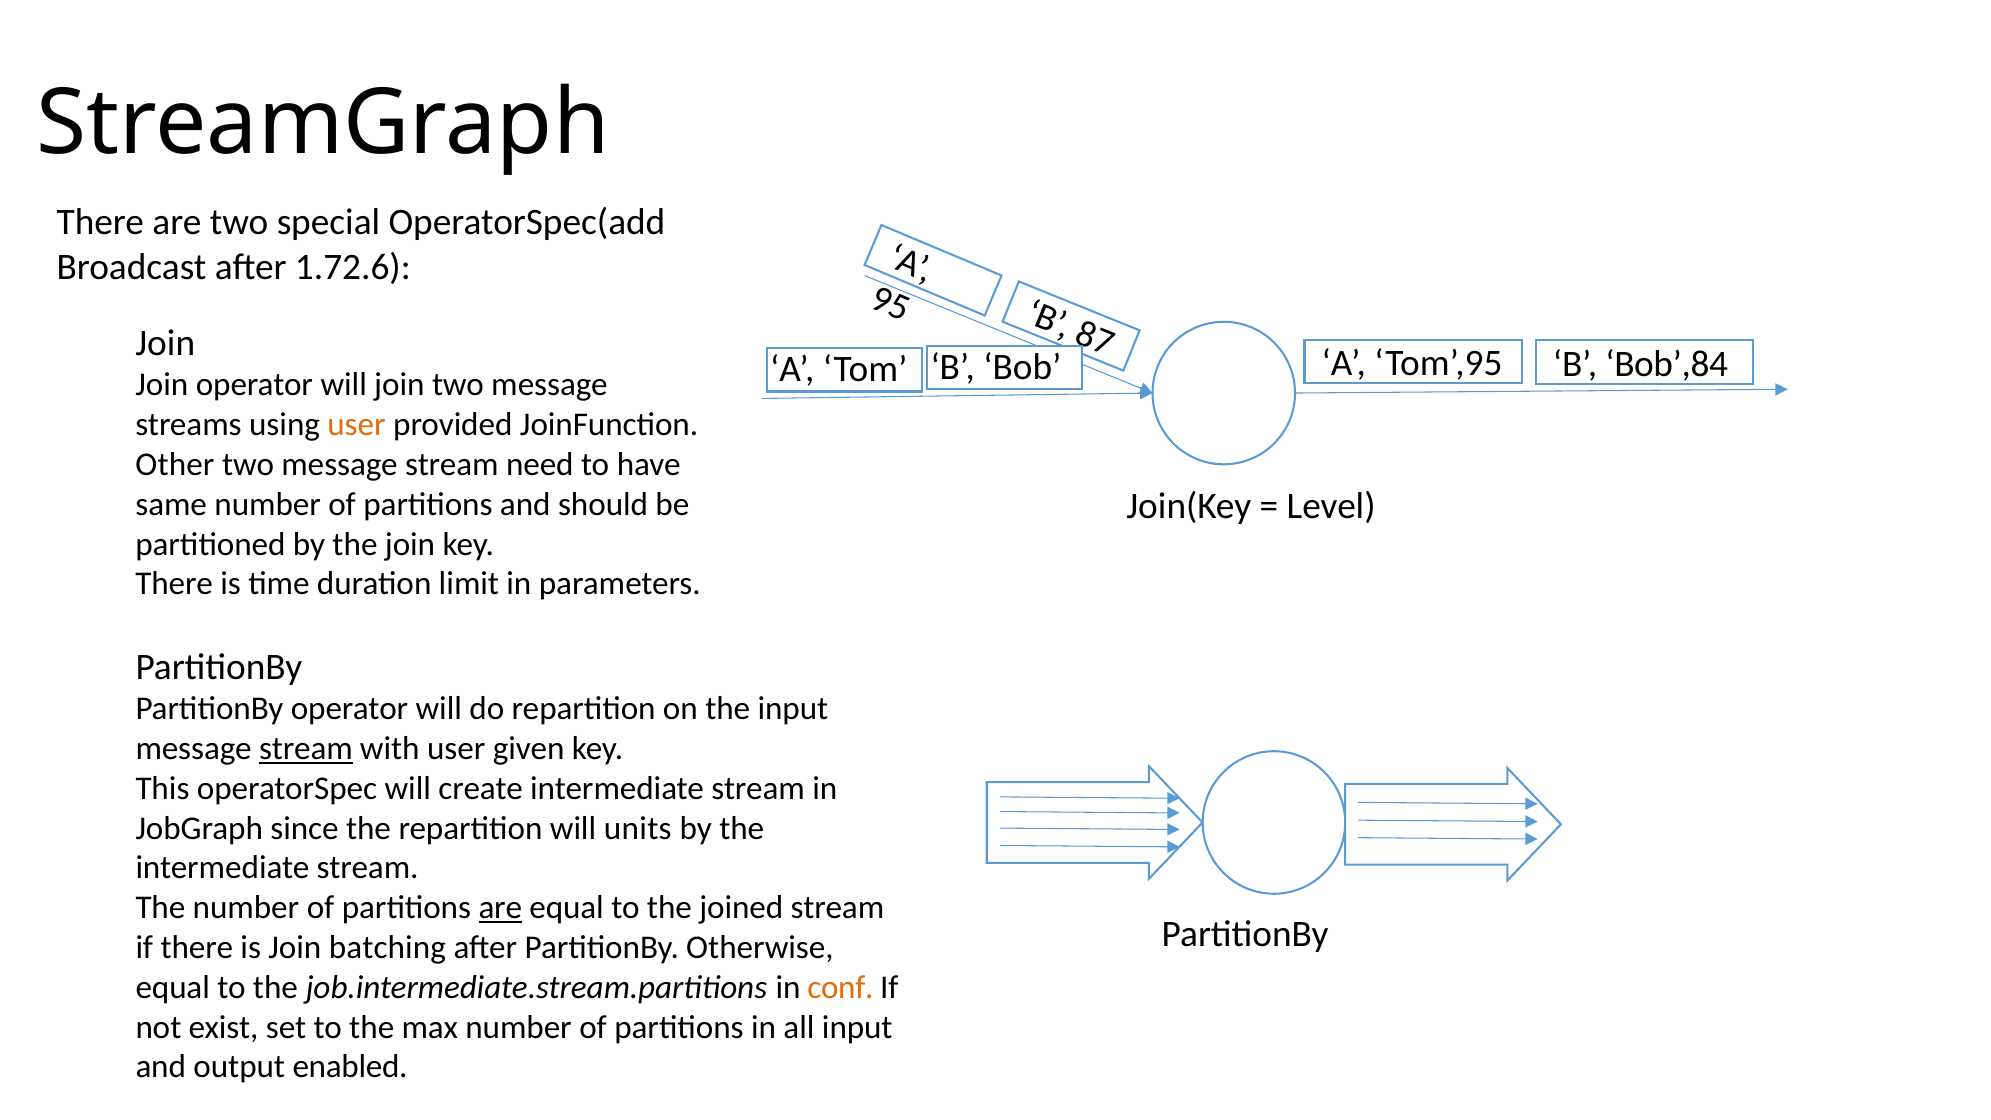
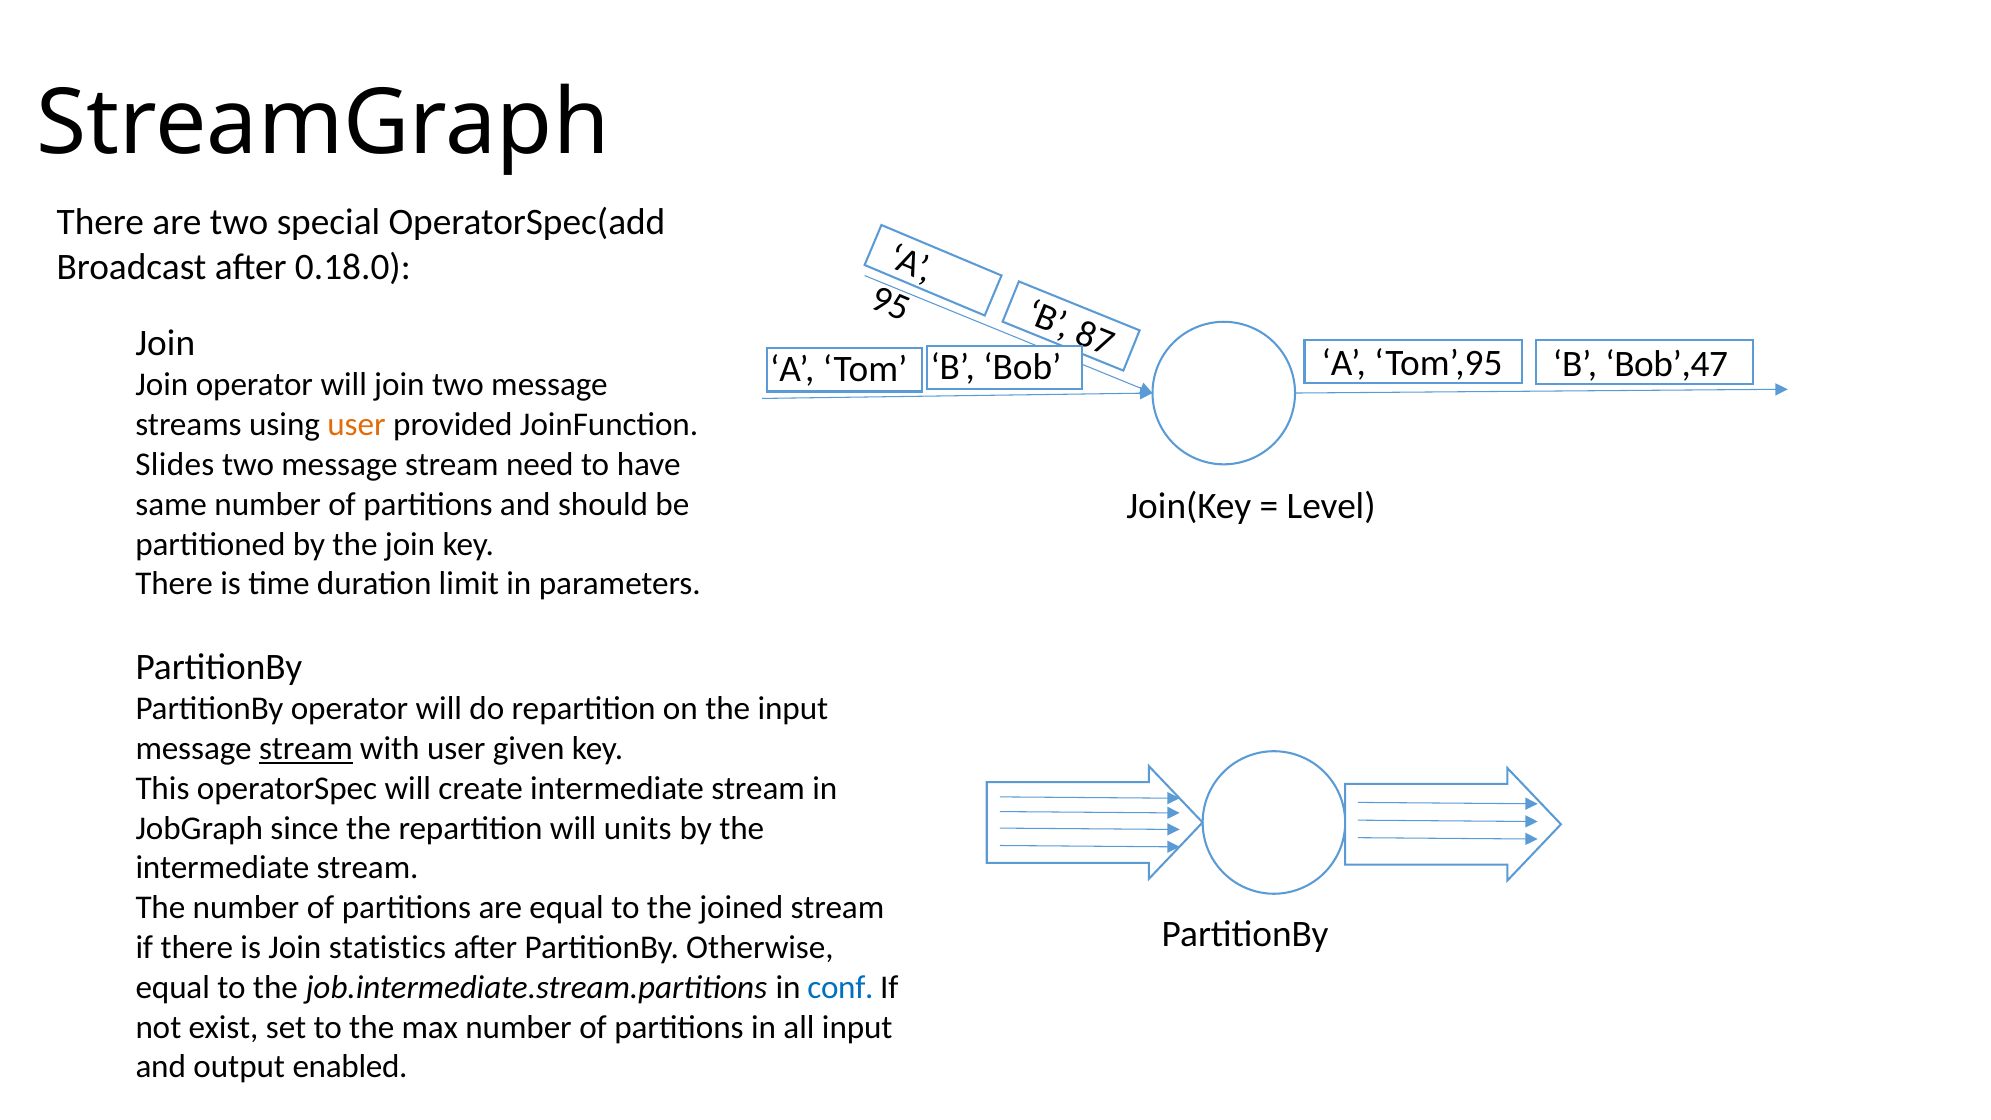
1.72.6: 1.72.6 -> 0.18.0
Bob’,84: Bob’,84 -> Bob’,47
Other: Other -> Slides
are at (500, 908) underline: present -> none
batching: batching -> statistics
conf colour: orange -> blue
